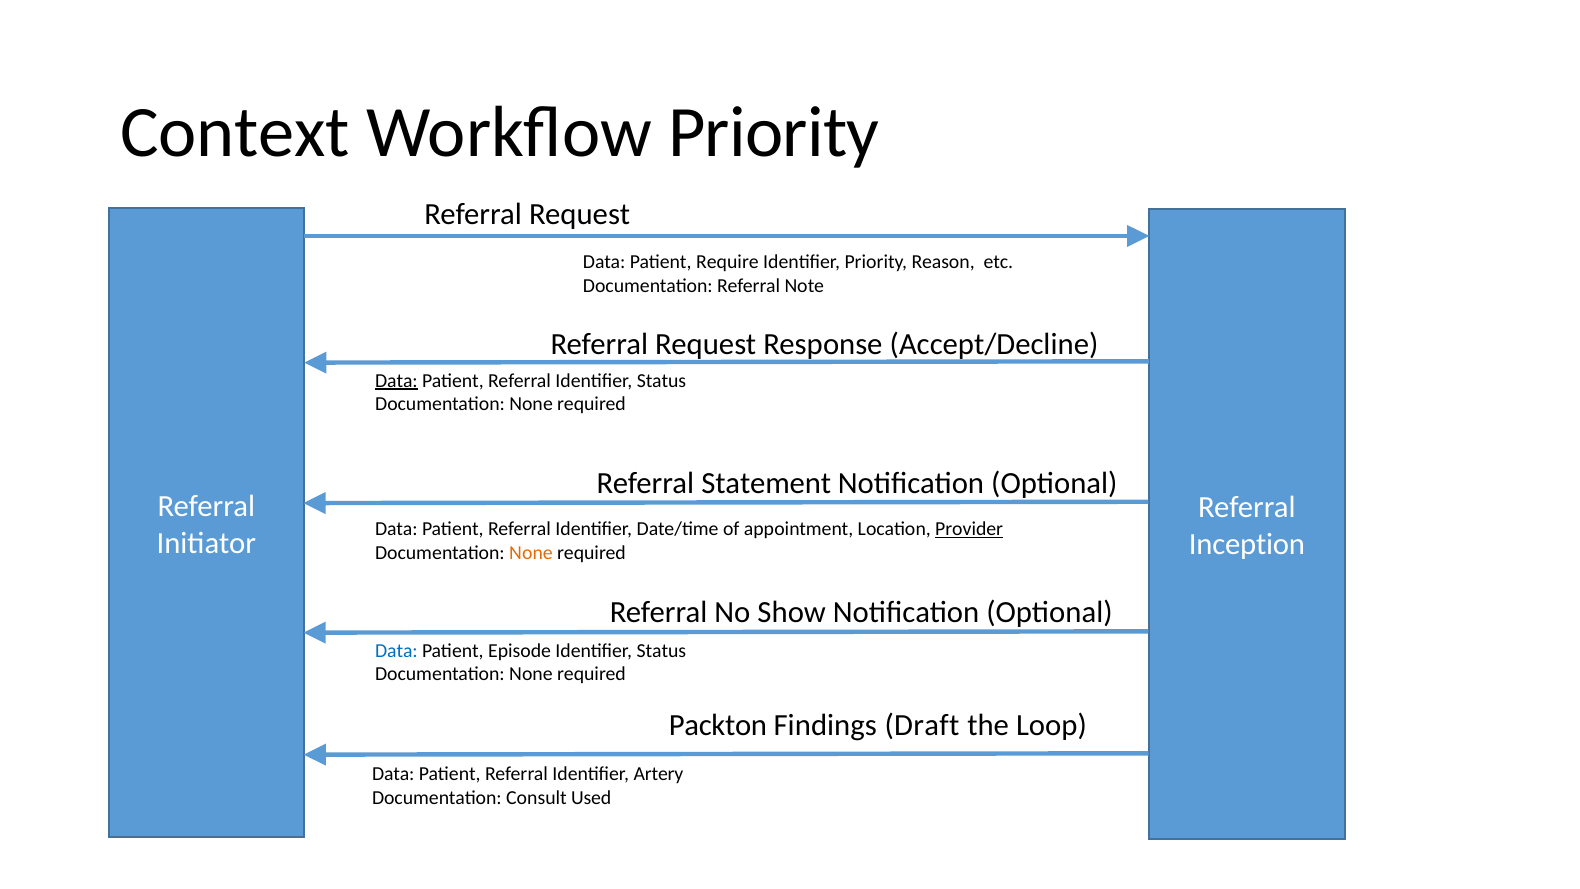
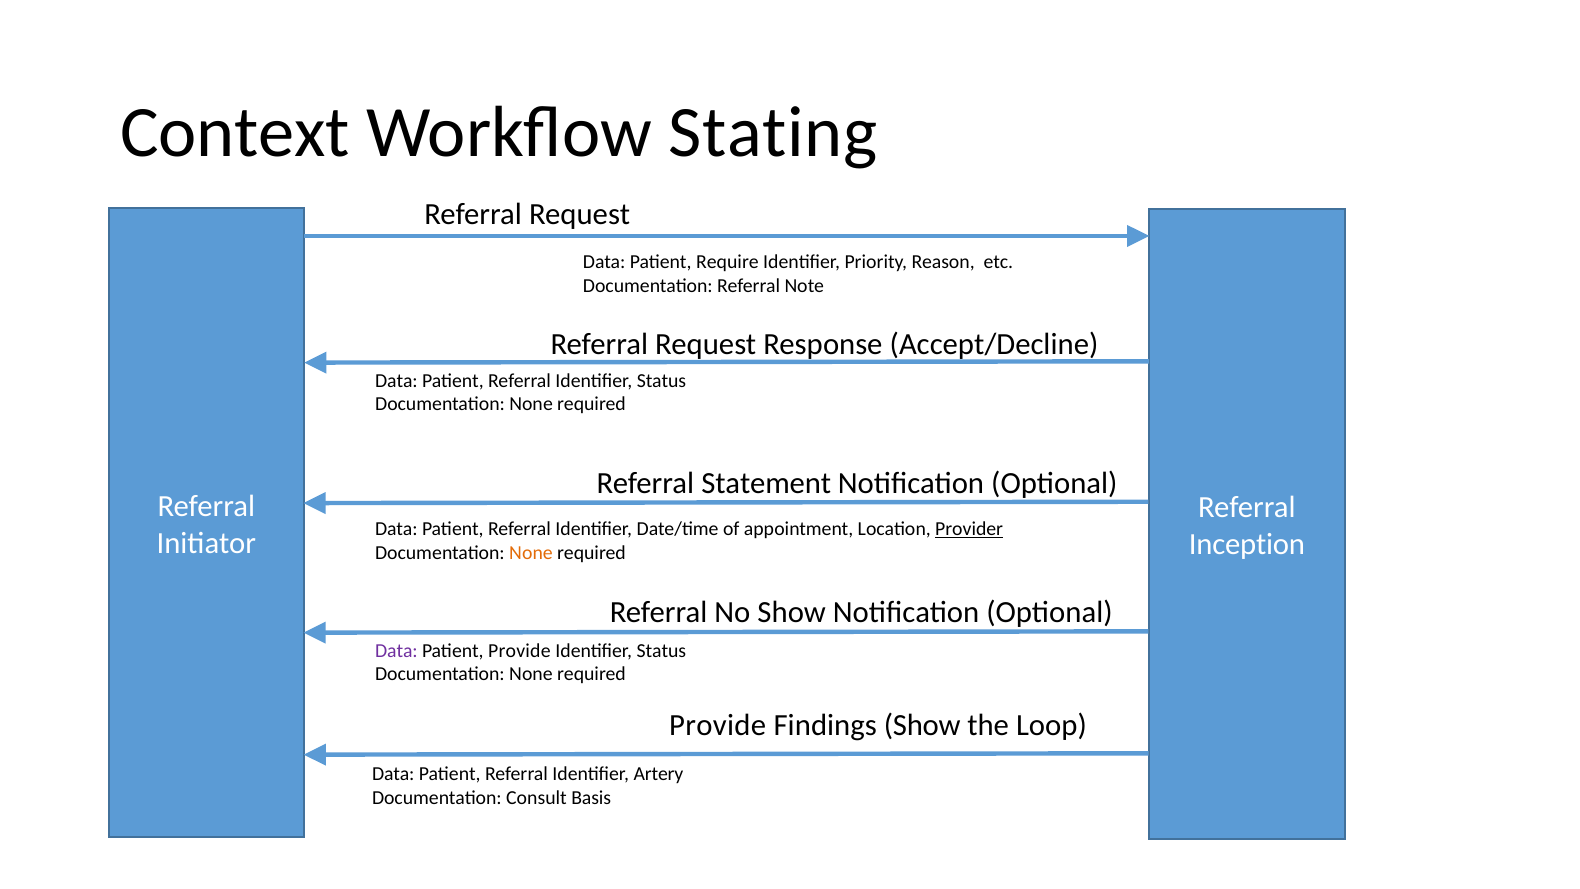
Workflow Priority: Priority -> Stating
Data at (396, 380) underline: present -> none
Data at (396, 650) colour: blue -> purple
Patient Episode: Episode -> Provide
Packton at (718, 726): Packton -> Provide
Findings Draft: Draft -> Show
Used: Used -> Basis
